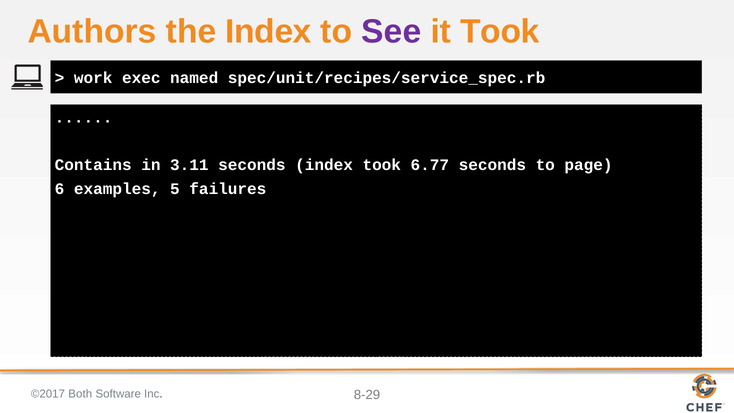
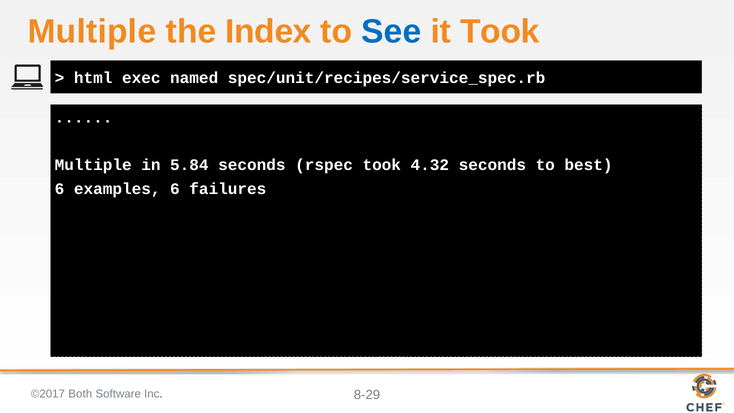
Authors at (92, 32): Authors -> Multiple
See colour: purple -> blue
work: work -> html
Contains at (93, 165): Contains -> Multiple
3.11: 3.11 -> 5.84
seconds index: index -> rspec
6.77: 6.77 -> 4.32
page: page -> best
examples 5: 5 -> 6
